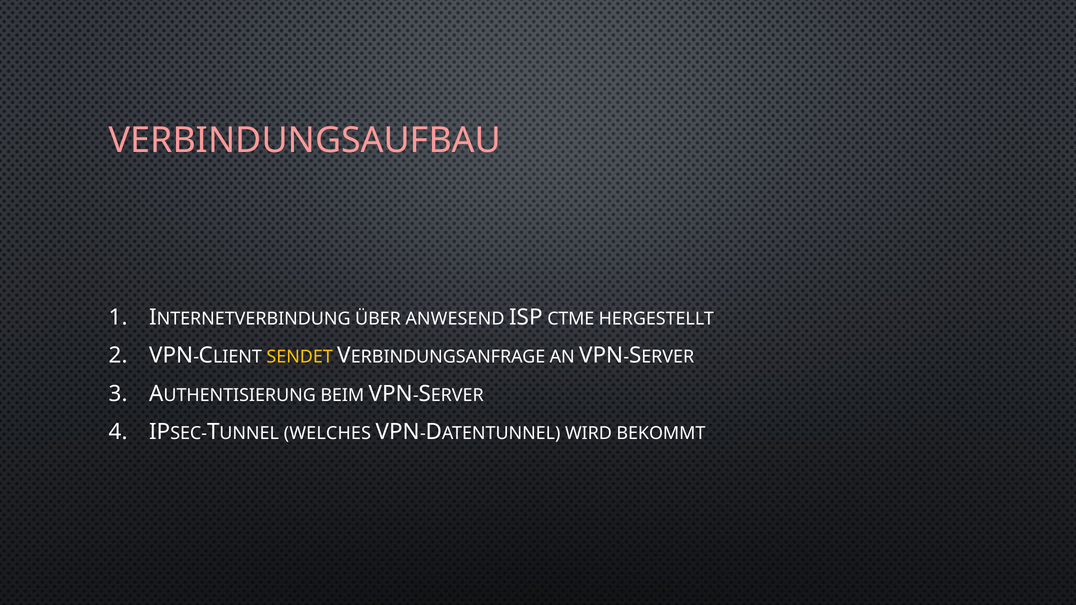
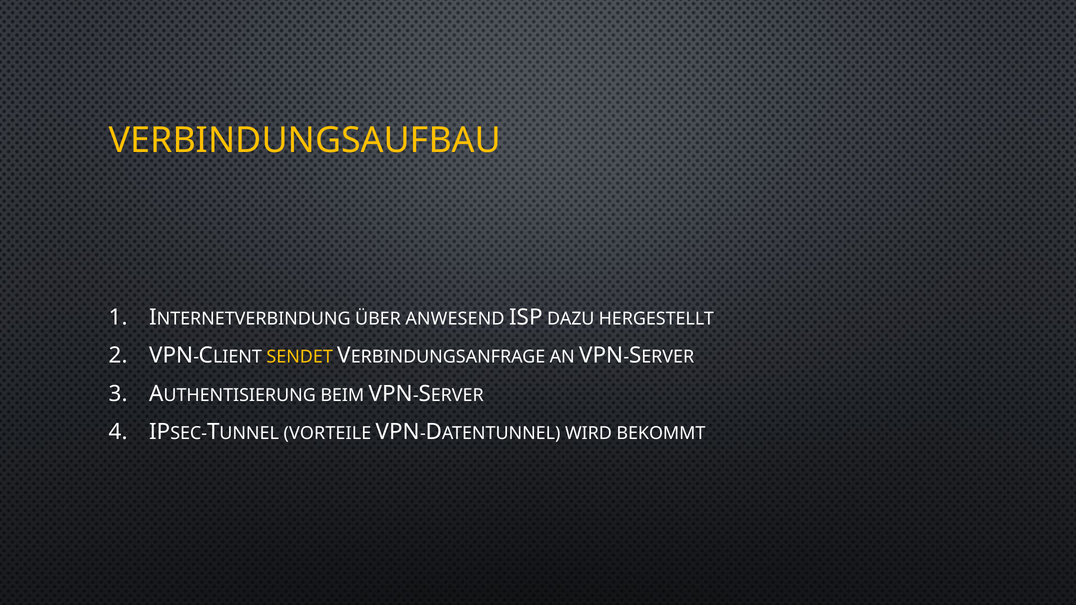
VERBINDUNGSAUFBAU colour: pink -> yellow
CTME: CTME -> DAZU
WELCHES: WELCHES -> VORTEILE
